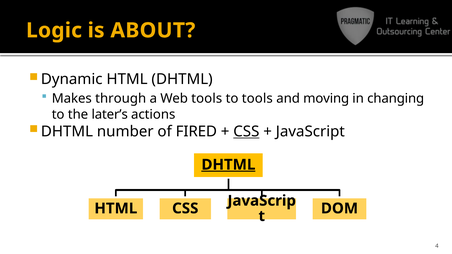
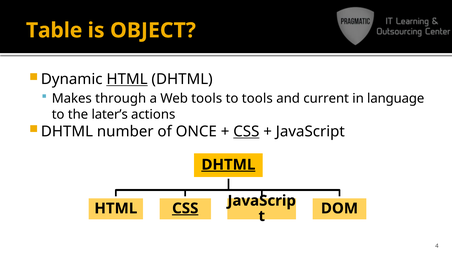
Logic: Logic -> Table
ABOUT: ABOUT -> OBJECT
HTML at (127, 79) underline: none -> present
moving: moving -> current
changing: changing -> language
FIRED: FIRED -> ONCE
CSS at (185, 209) underline: none -> present
